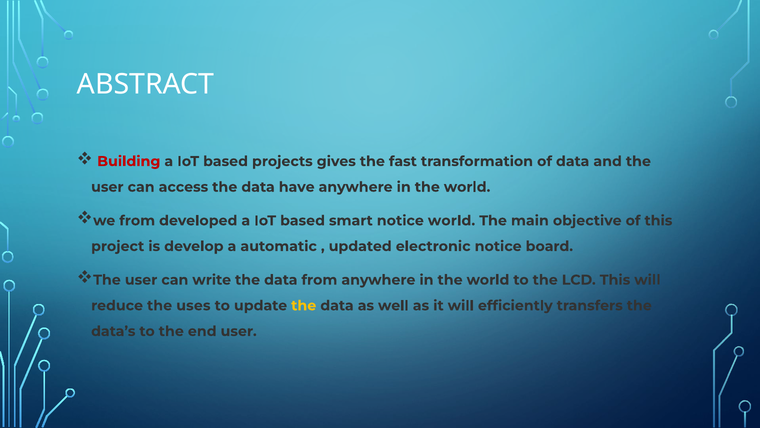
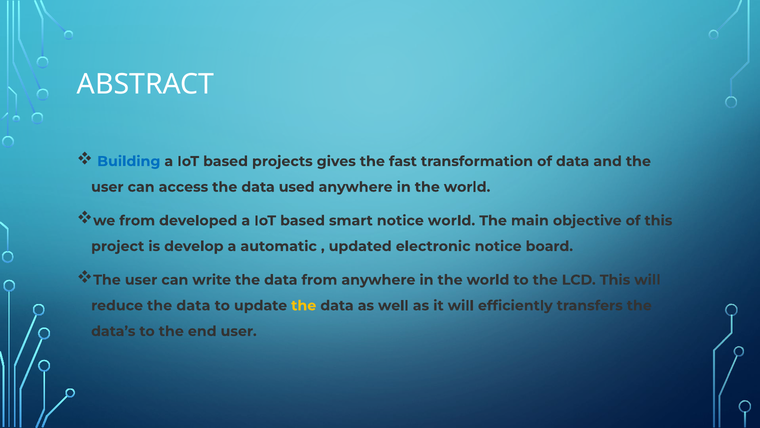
Building colour: red -> blue
have: have -> used
reduce the uses: uses -> data
